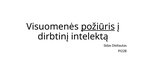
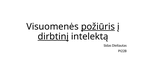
dirbtinį underline: none -> present
